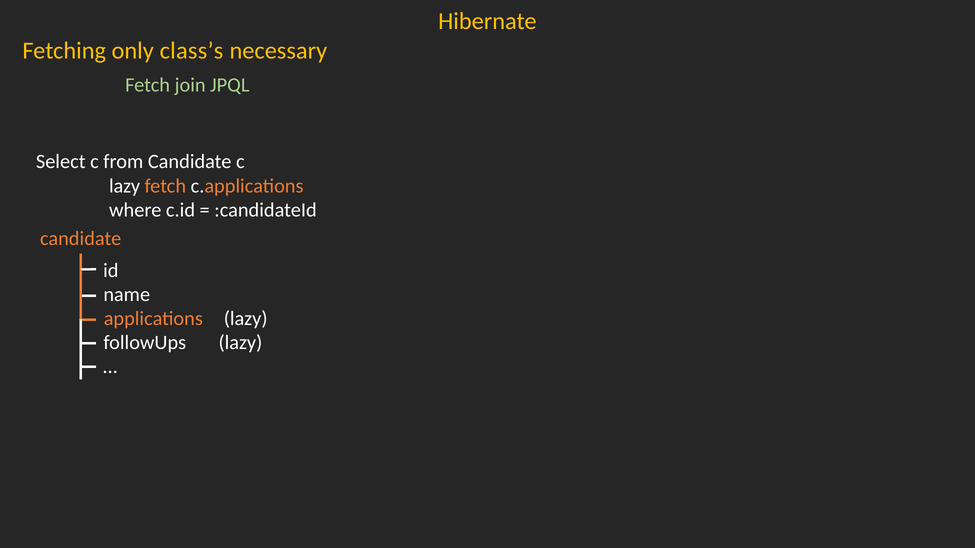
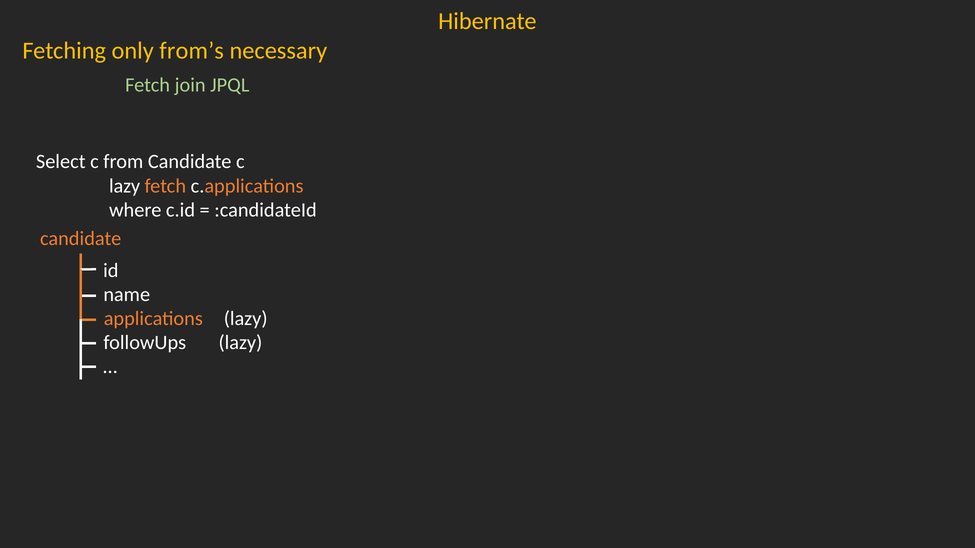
class’s: class’s -> from’s
